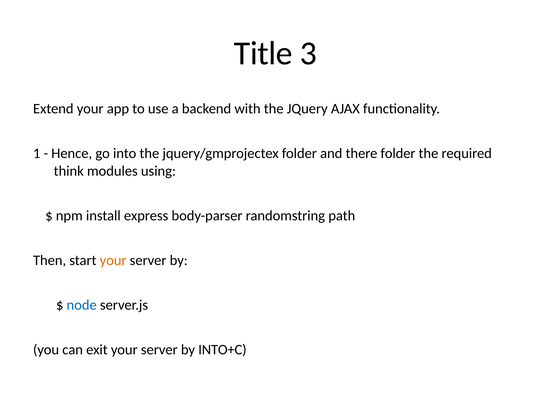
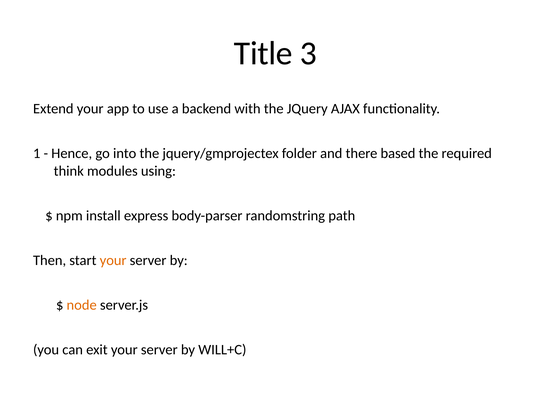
there folder: folder -> based
node colour: blue -> orange
INTO+C: INTO+C -> WILL+C
